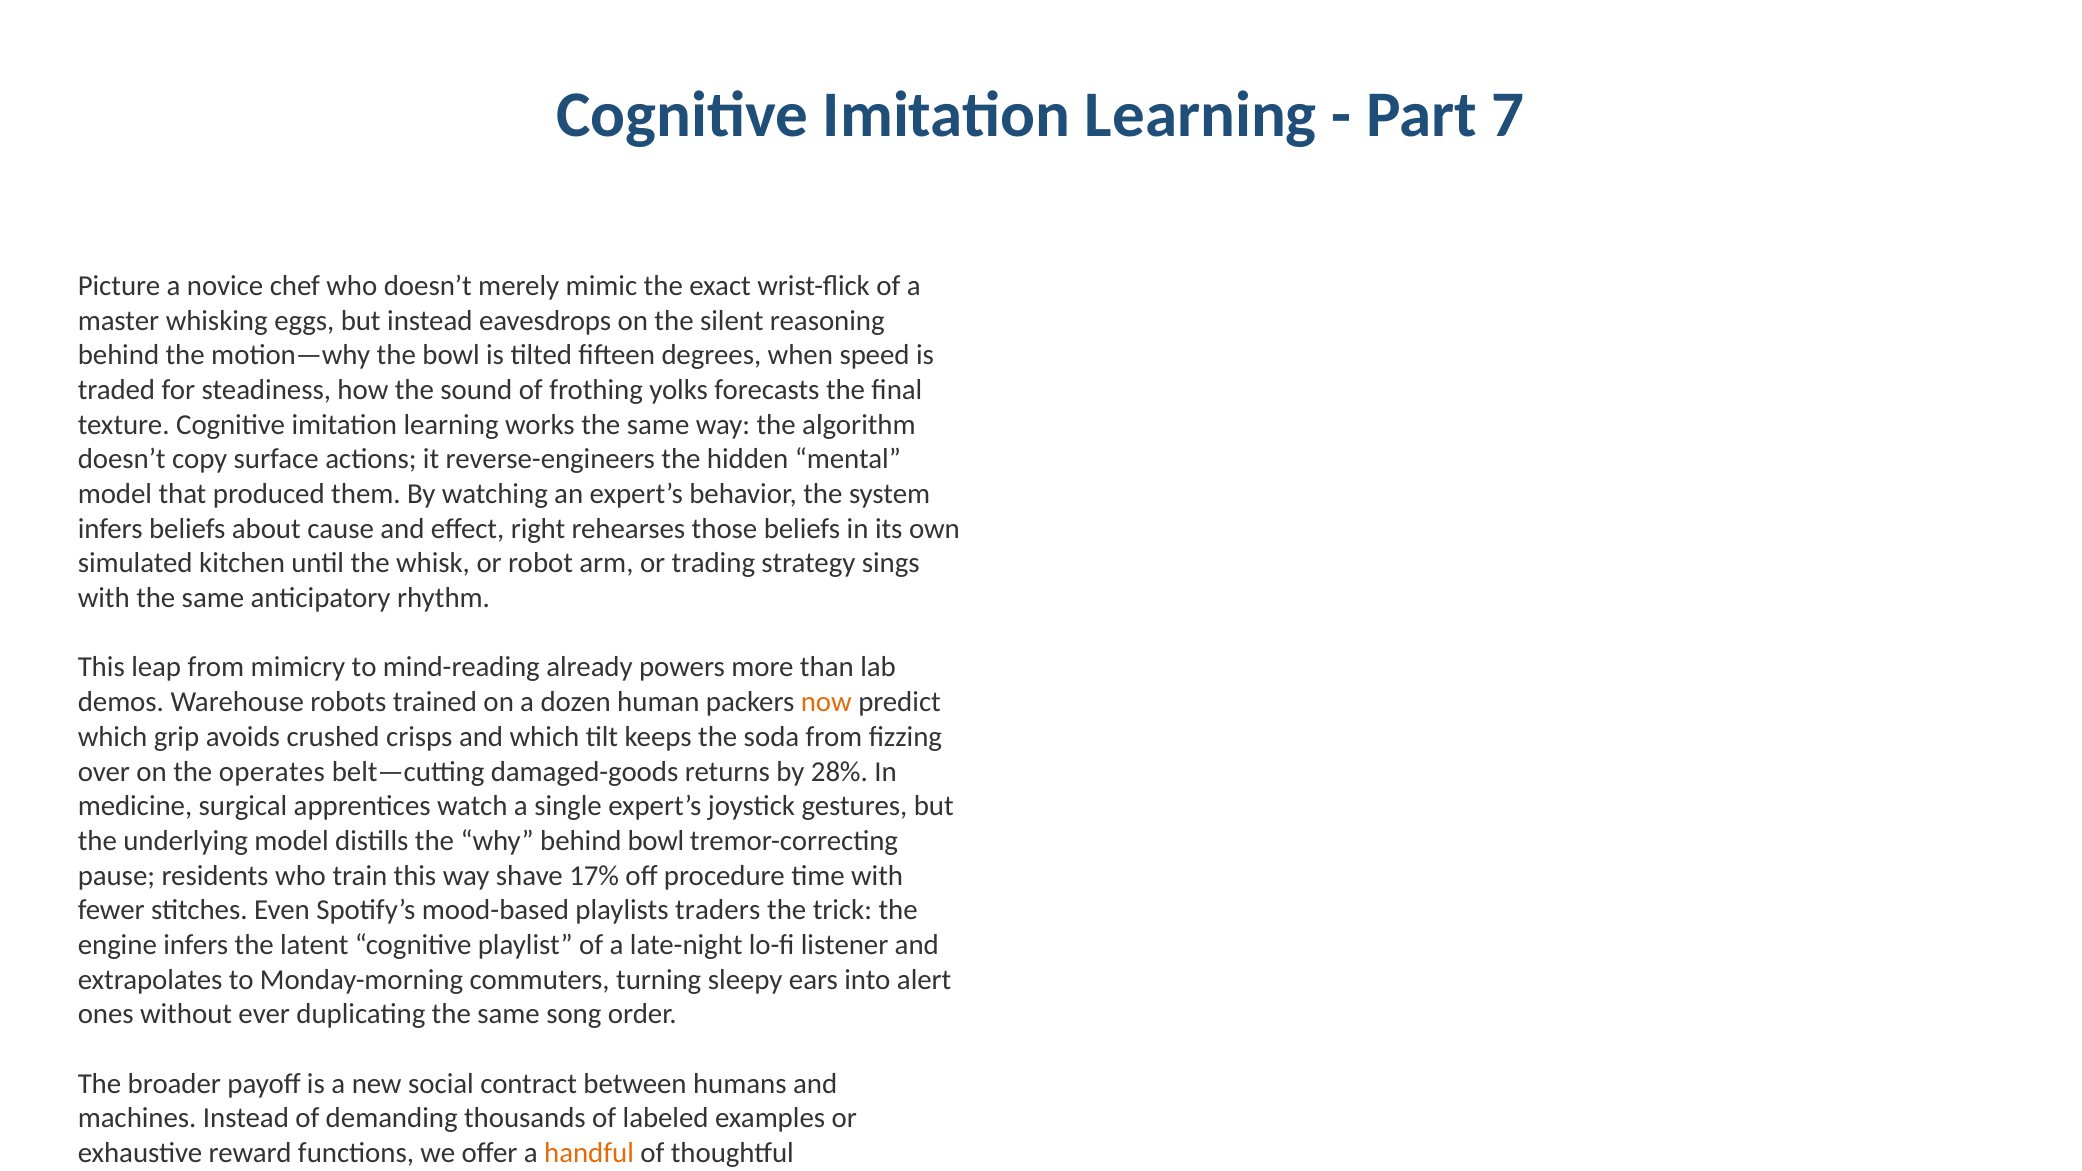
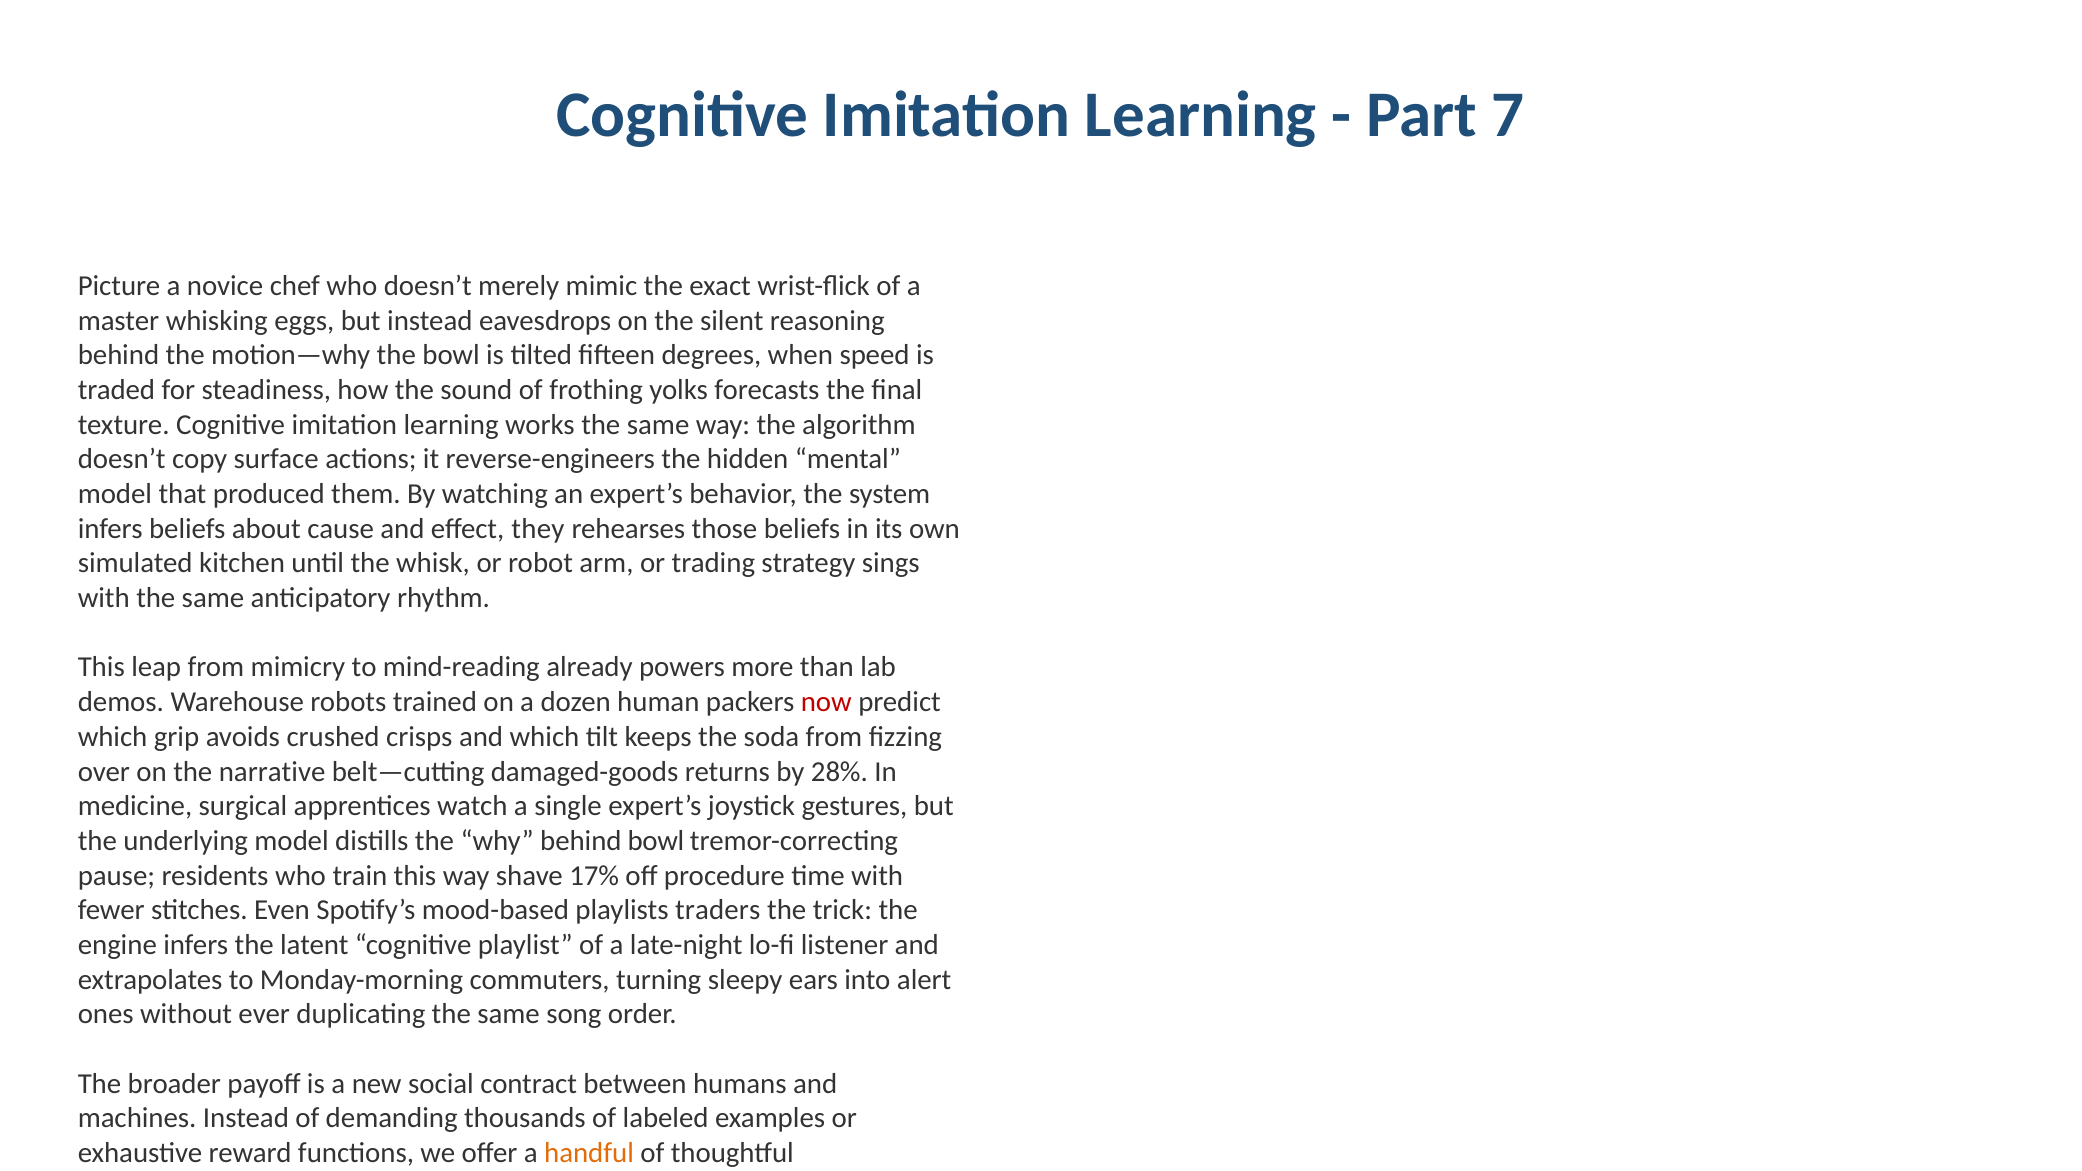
effect right: right -> they
now colour: orange -> red
operates: operates -> narrative
